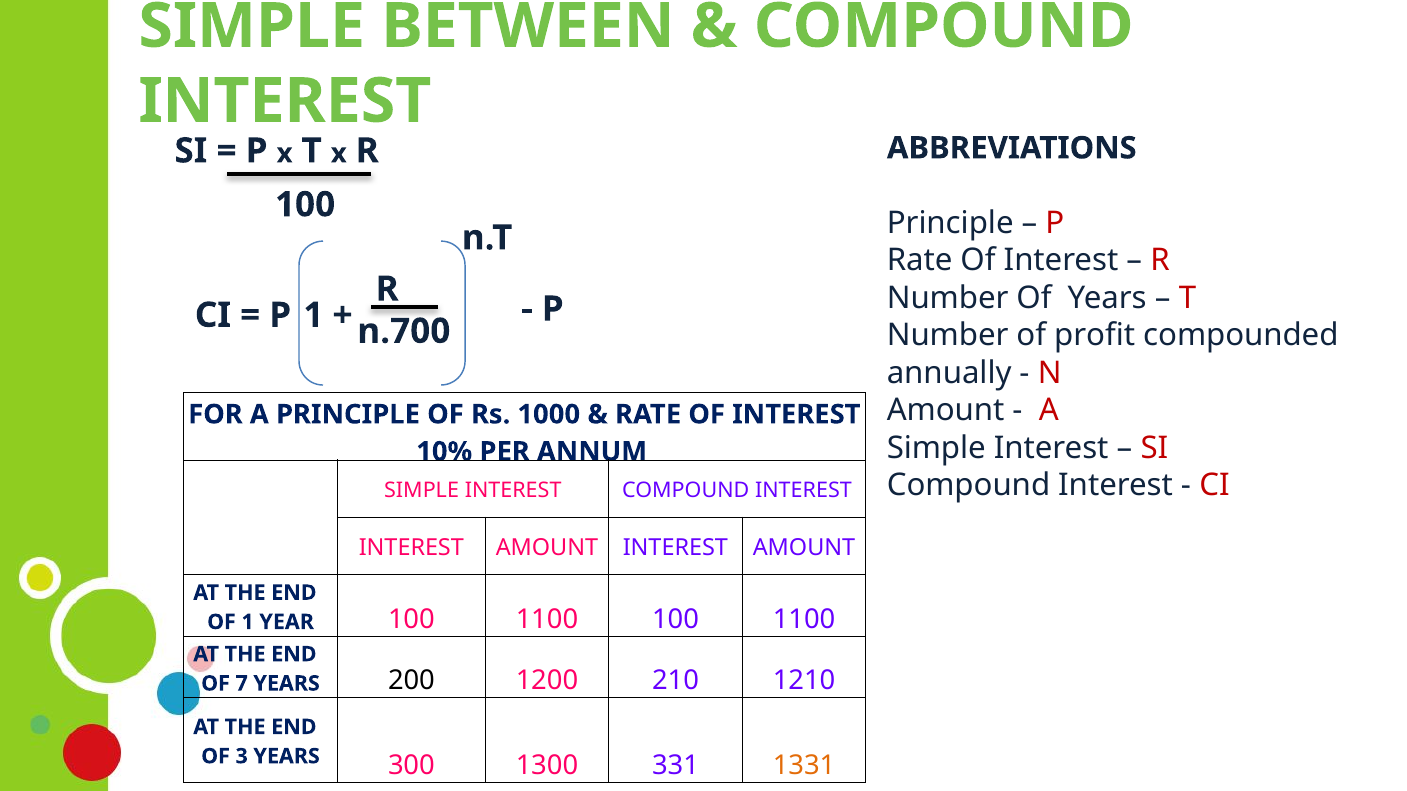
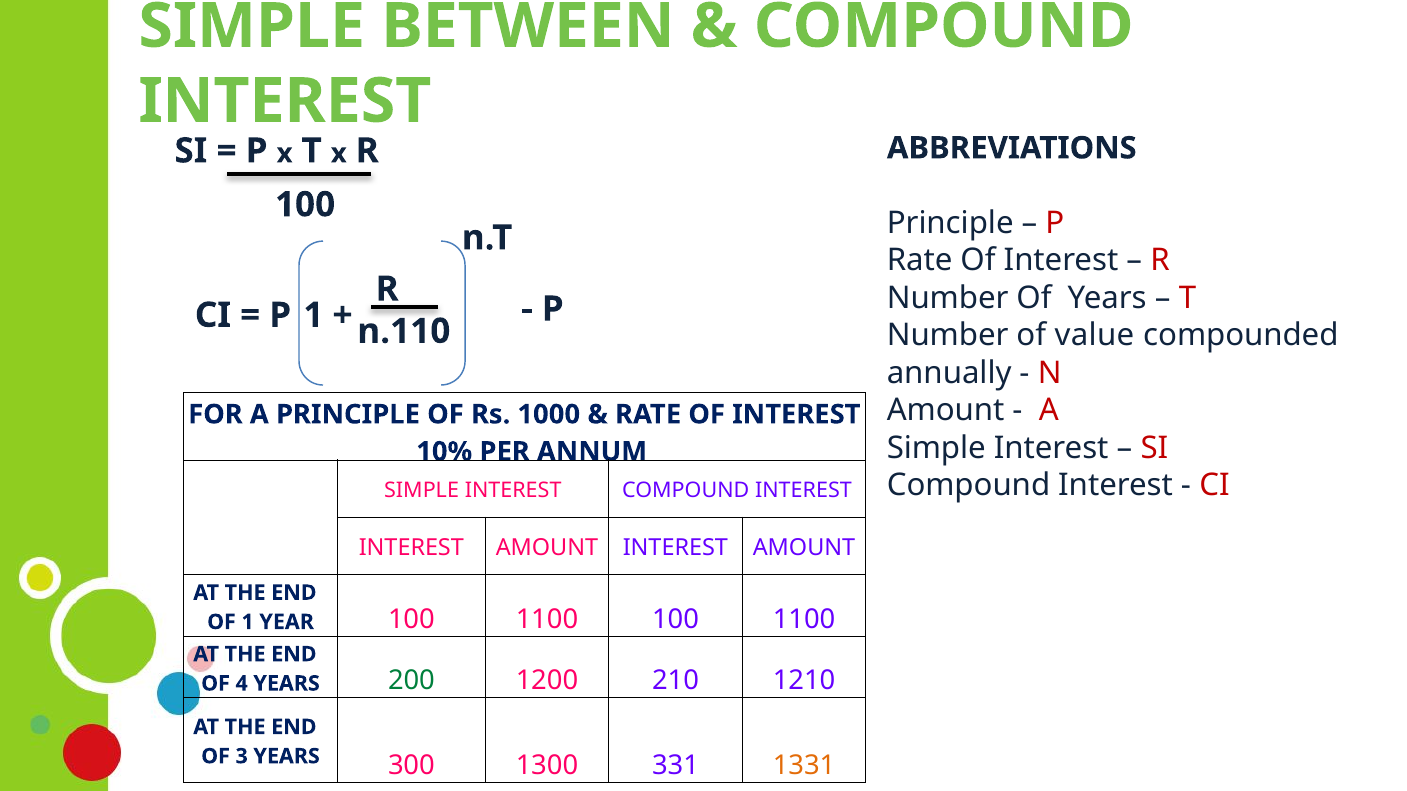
n.700: n.700 -> n.110
profit: profit -> value
7: 7 -> 4
200 colour: black -> green
